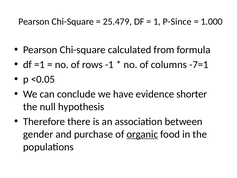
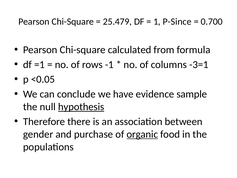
1.000: 1.000 -> 0.700
-7=1: -7=1 -> -3=1
shorter: shorter -> sample
hypothesis underline: none -> present
